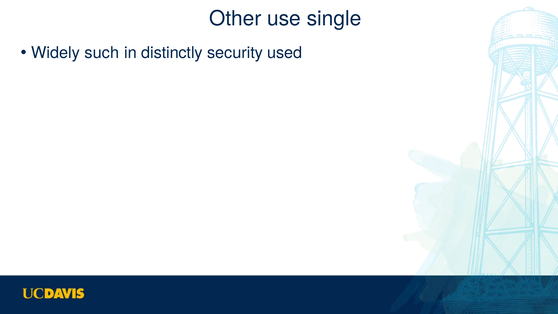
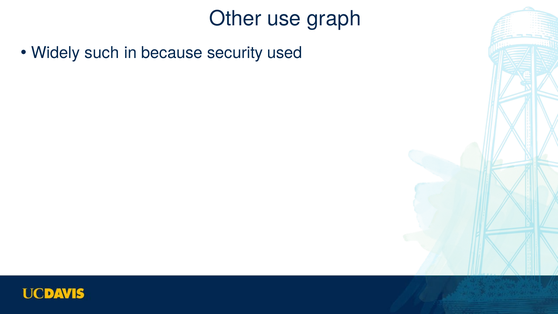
single: single -> graph
distinctly: distinctly -> because
